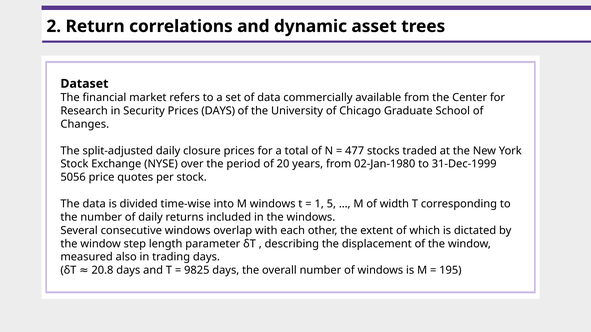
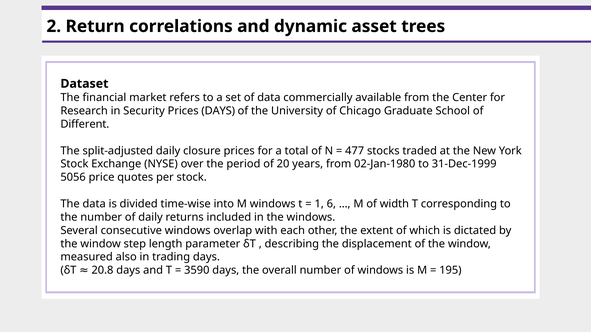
Changes: Changes -> Different
5: 5 -> 6
9825: 9825 -> 3590
